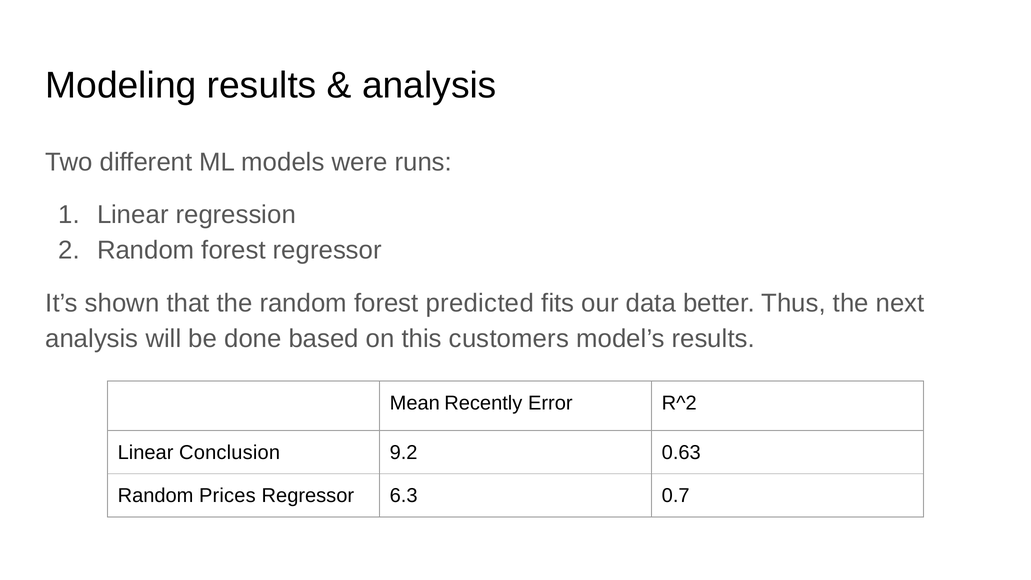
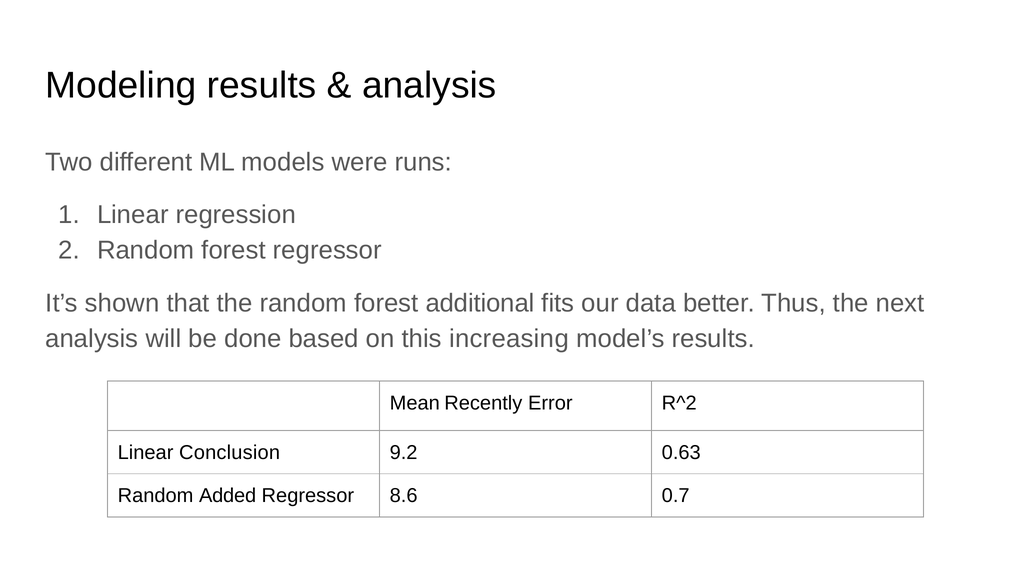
predicted: predicted -> additional
customers: customers -> increasing
Prices: Prices -> Added
6.3: 6.3 -> 8.6
